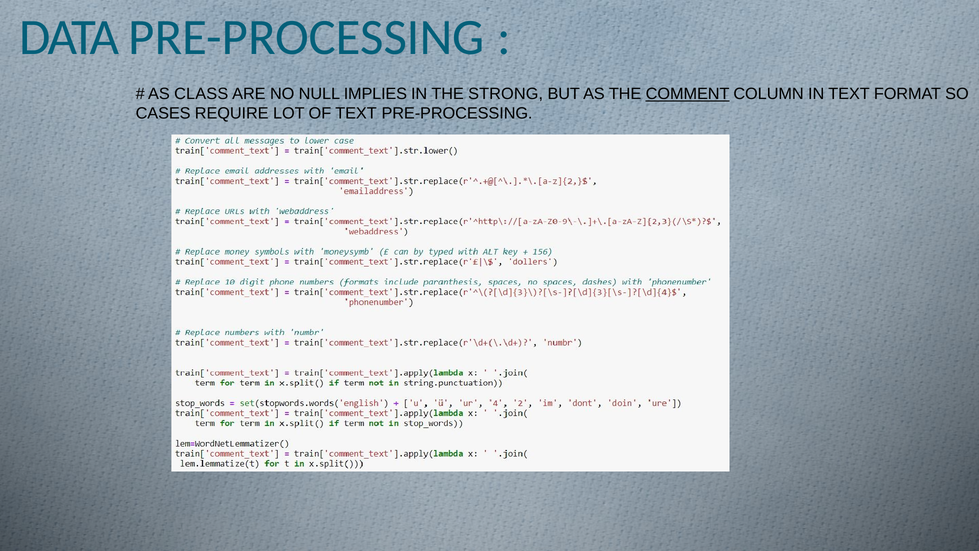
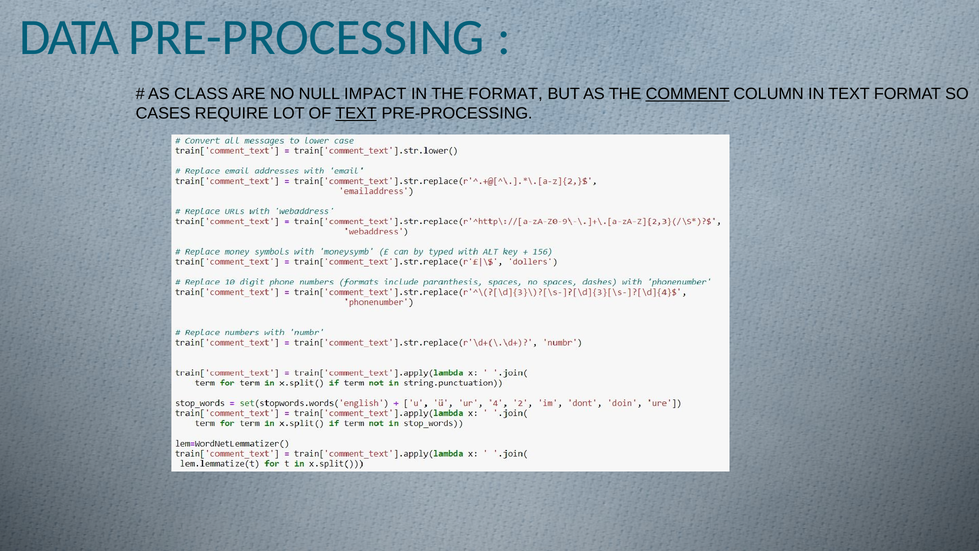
IMPLIES: IMPLIES -> IMPACT
THE STRONG: STRONG -> FORMAT
TEXT at (356, 114) underline: none -> present
